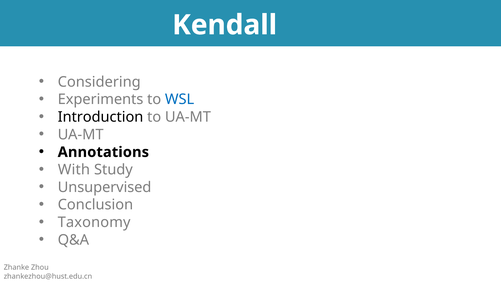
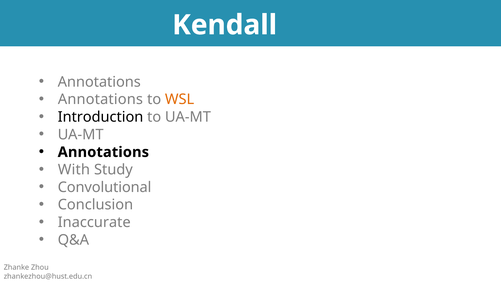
Considering at (99, 82): Considering -> Annotations
Experiments at (101, 99): Experiments -> Annotations
WSL colour: blue -> orange
Unsupervised: Unsupervised -> Convolutional
Taxonomy: Taxonomy -> Inaccurate
